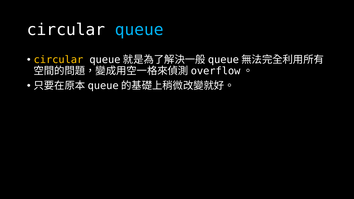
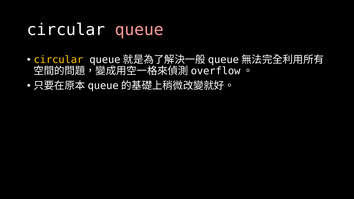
queue colour: light blue -> pink
